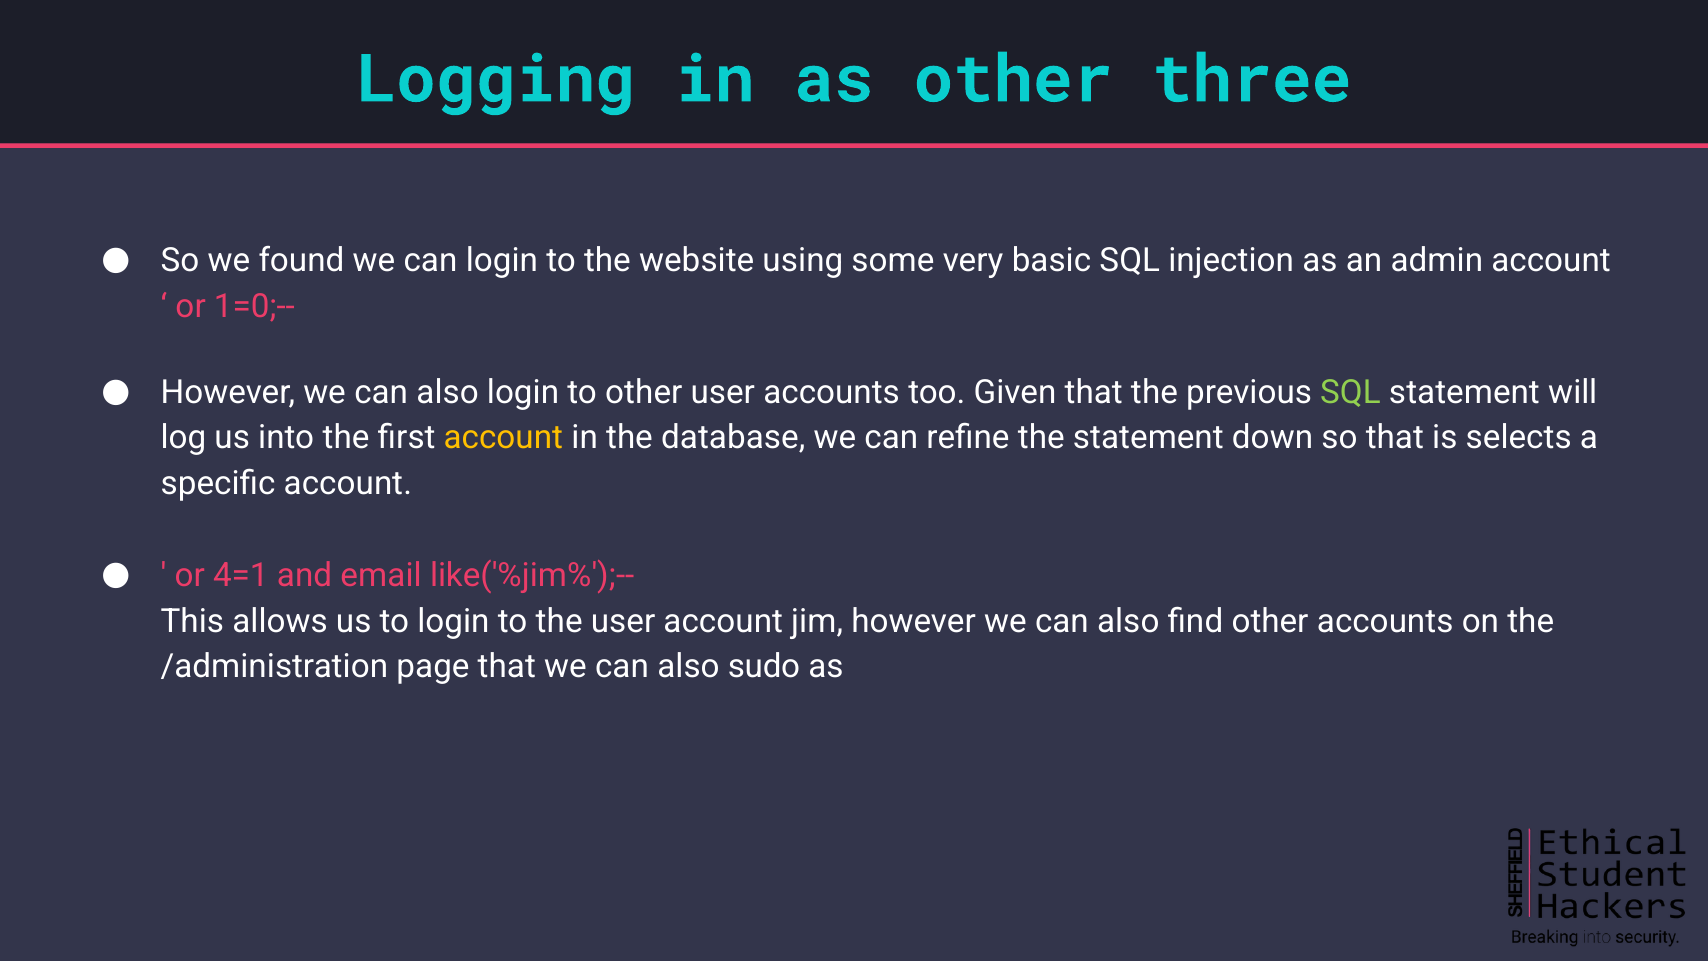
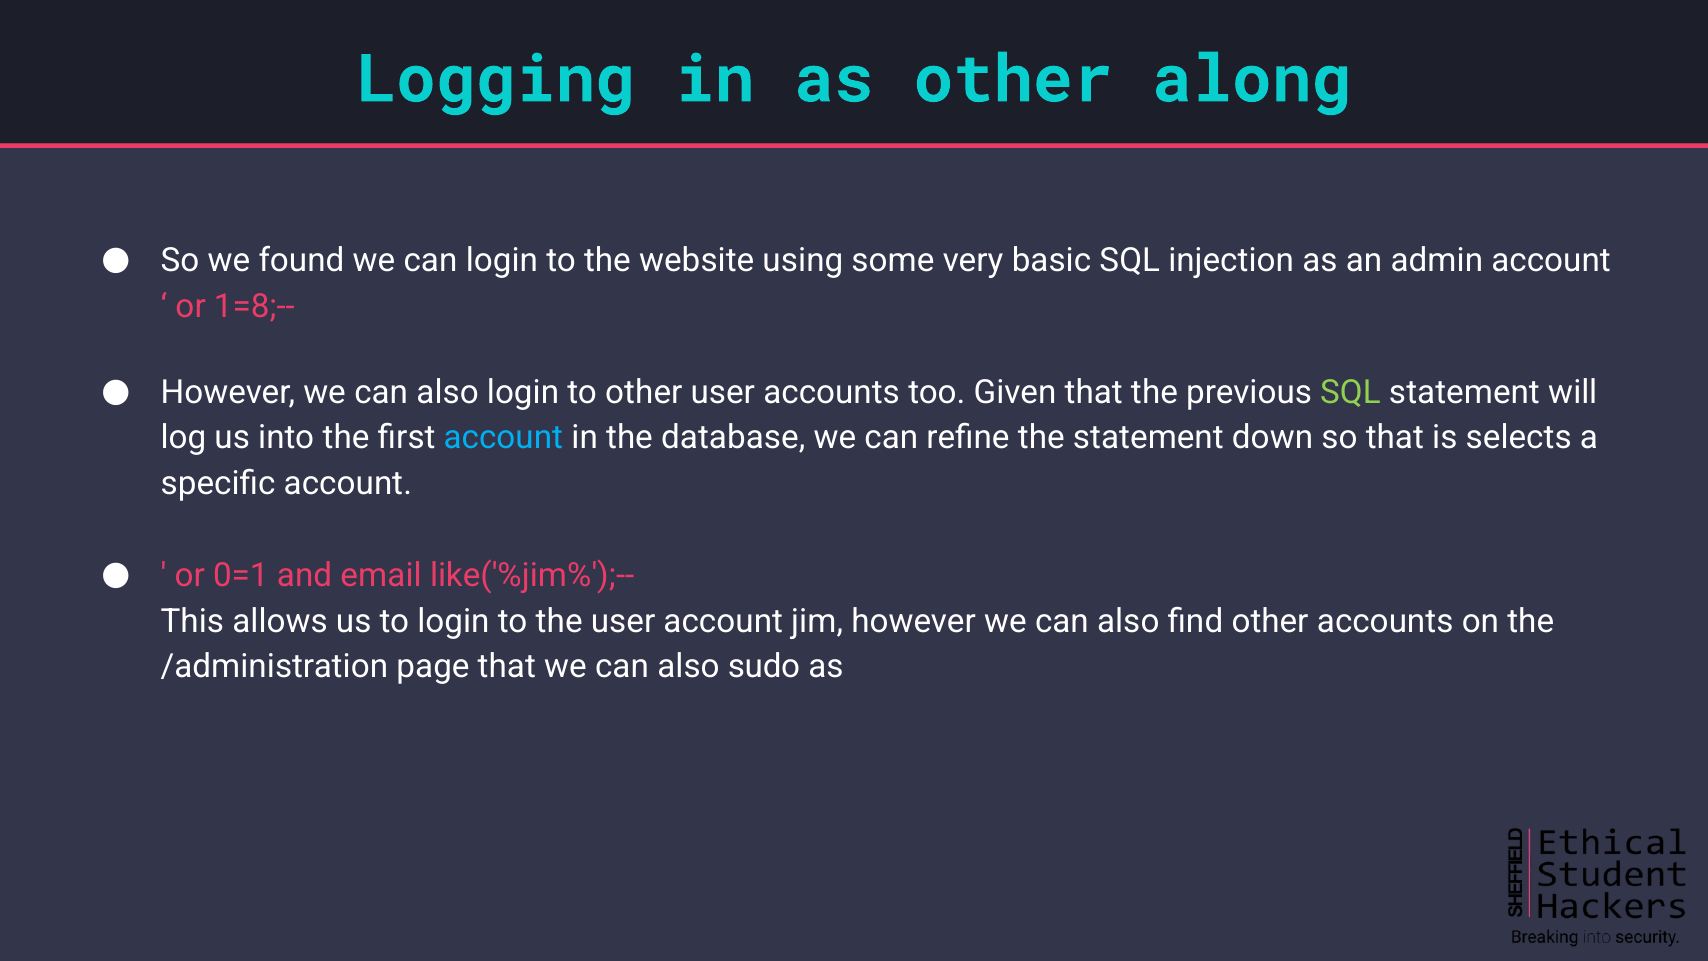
three: three -> along
1=0;--: 1=0;-- -> 1=8;--
account at (503, 438) colour: yellow -> light blue
4=1: 4=1 -> 0=1
